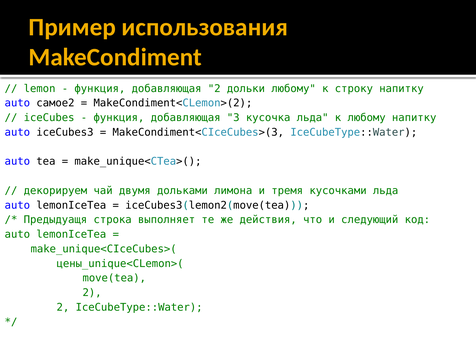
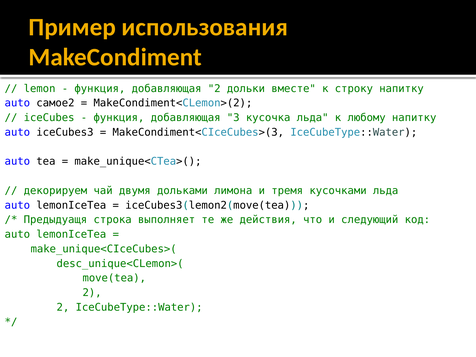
дольки любому: любому -> вместе
цены_unique<CLemon>(: цены_unique<CLemon>( -> desc_unique<CLemon>(
